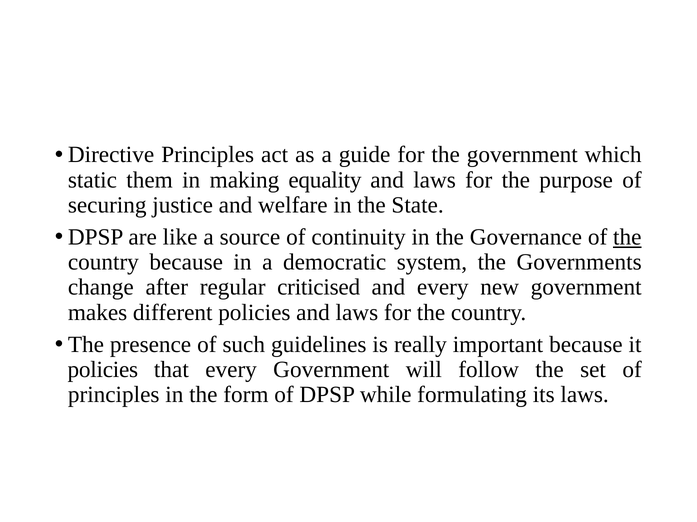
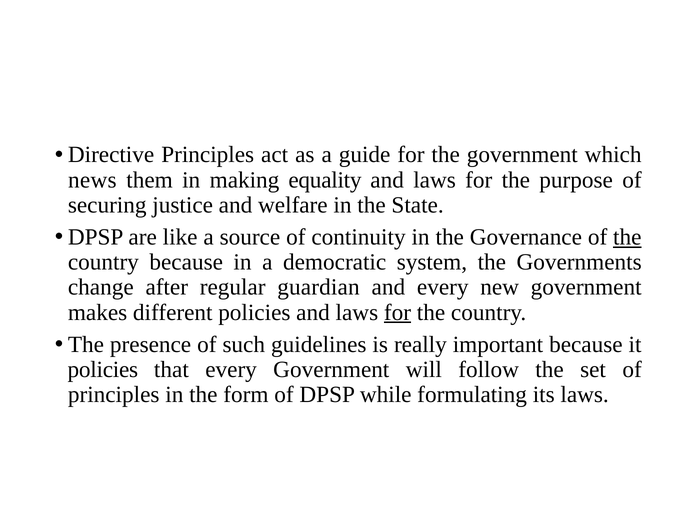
static: static -> news
criticised: criticised -> guardian
for at (398, 313) underline: none -> present
